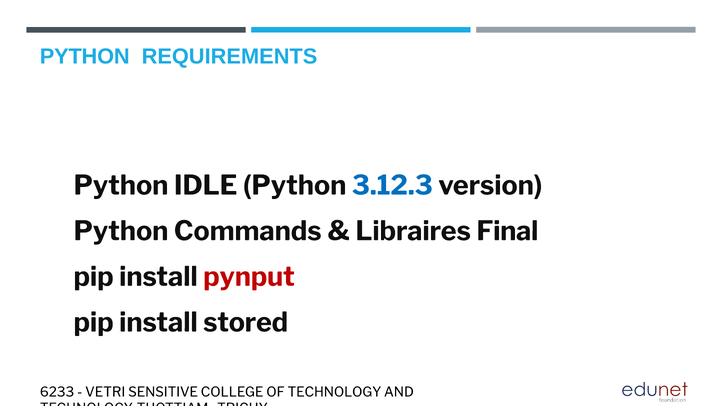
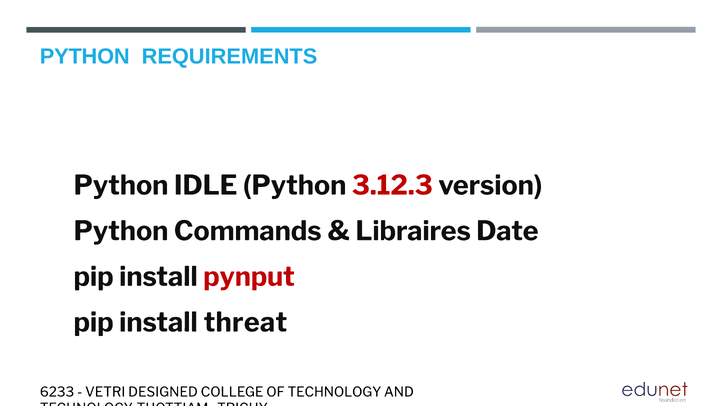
3.12.3 colour: blue -> red
Final: Final -> Date
stored: stored -> threat
SENSITIVE: SENSITIVE -> DESIGNED
